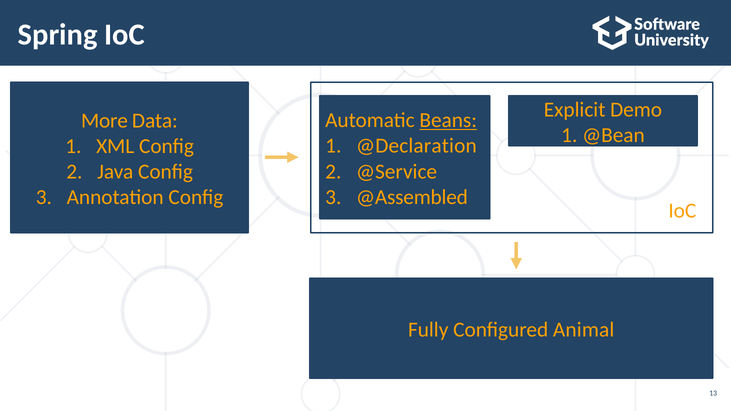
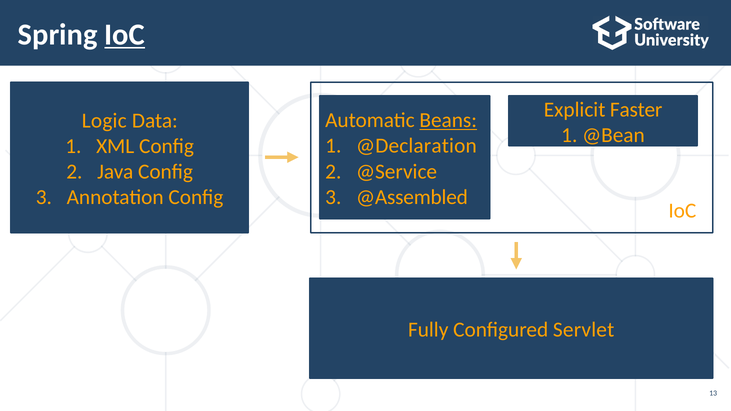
IoC at (125, 35) underline: none -> present
Demo: Demo -> Faster
More: More -> Logic
Animal: Animal -> Servlet
